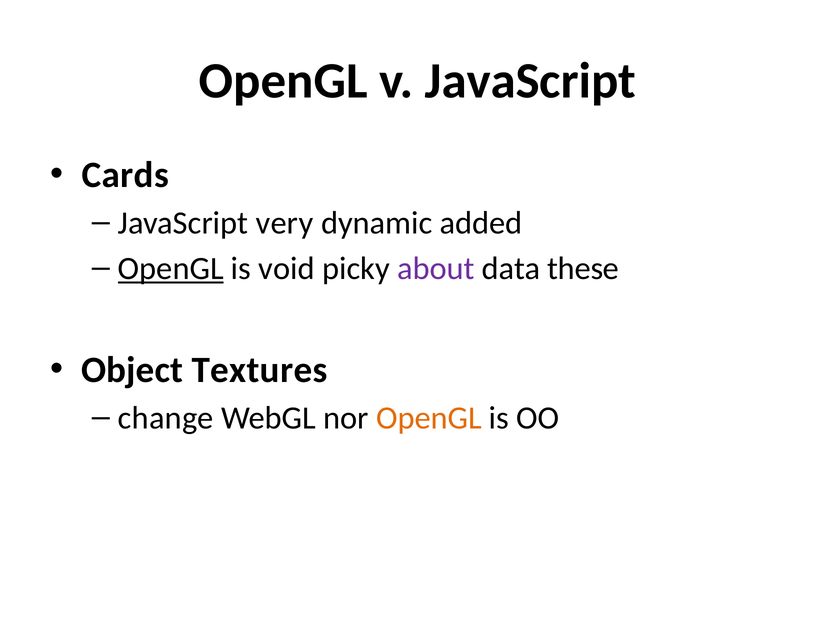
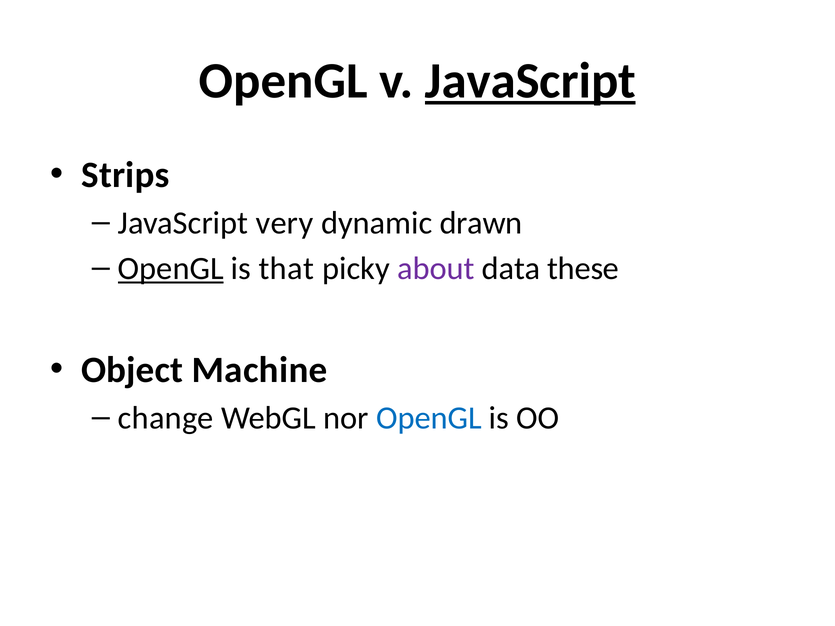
JavaScript at (530, 81) underline: none -> present
Cards: Cards -> Strips
added: added -> drawn
void: void -> that
Textures: Textures -> Machine
OpenGL at (429, 418) colour: orange -> blue
